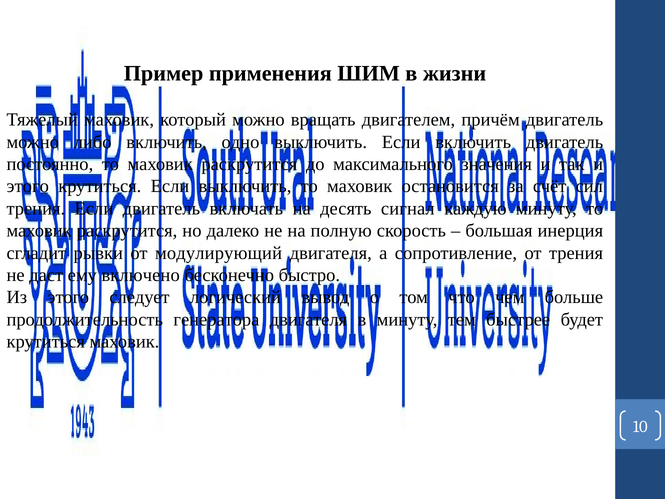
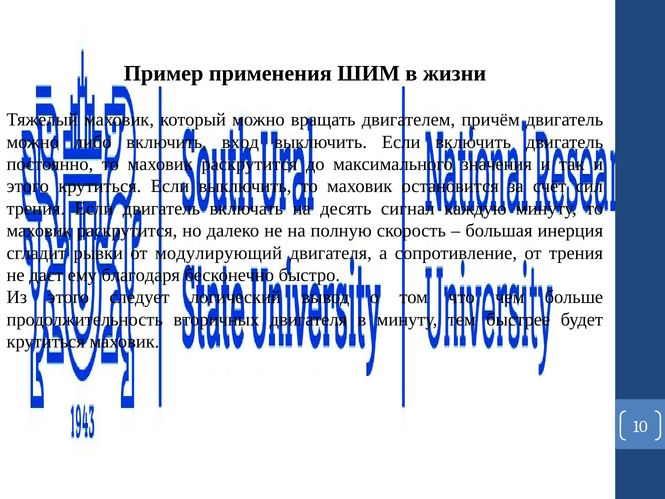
одно: одно -> вход
включено: включено -> благодаря
генератора: генератора -> вторичных
